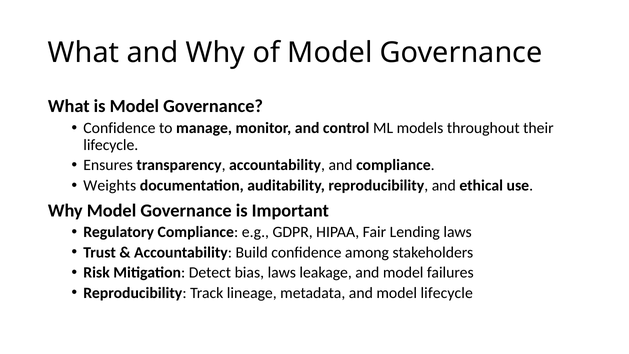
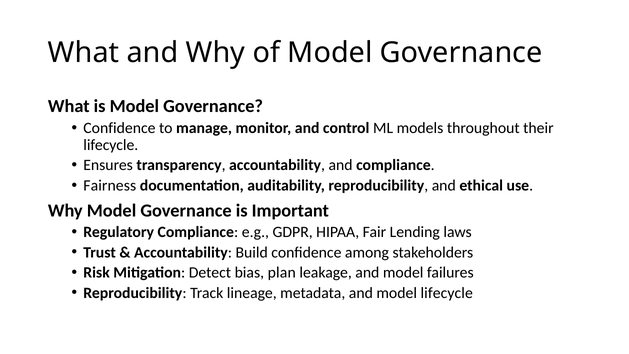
Weights: Weights -> Fairness
bias laws: laws -> plan
